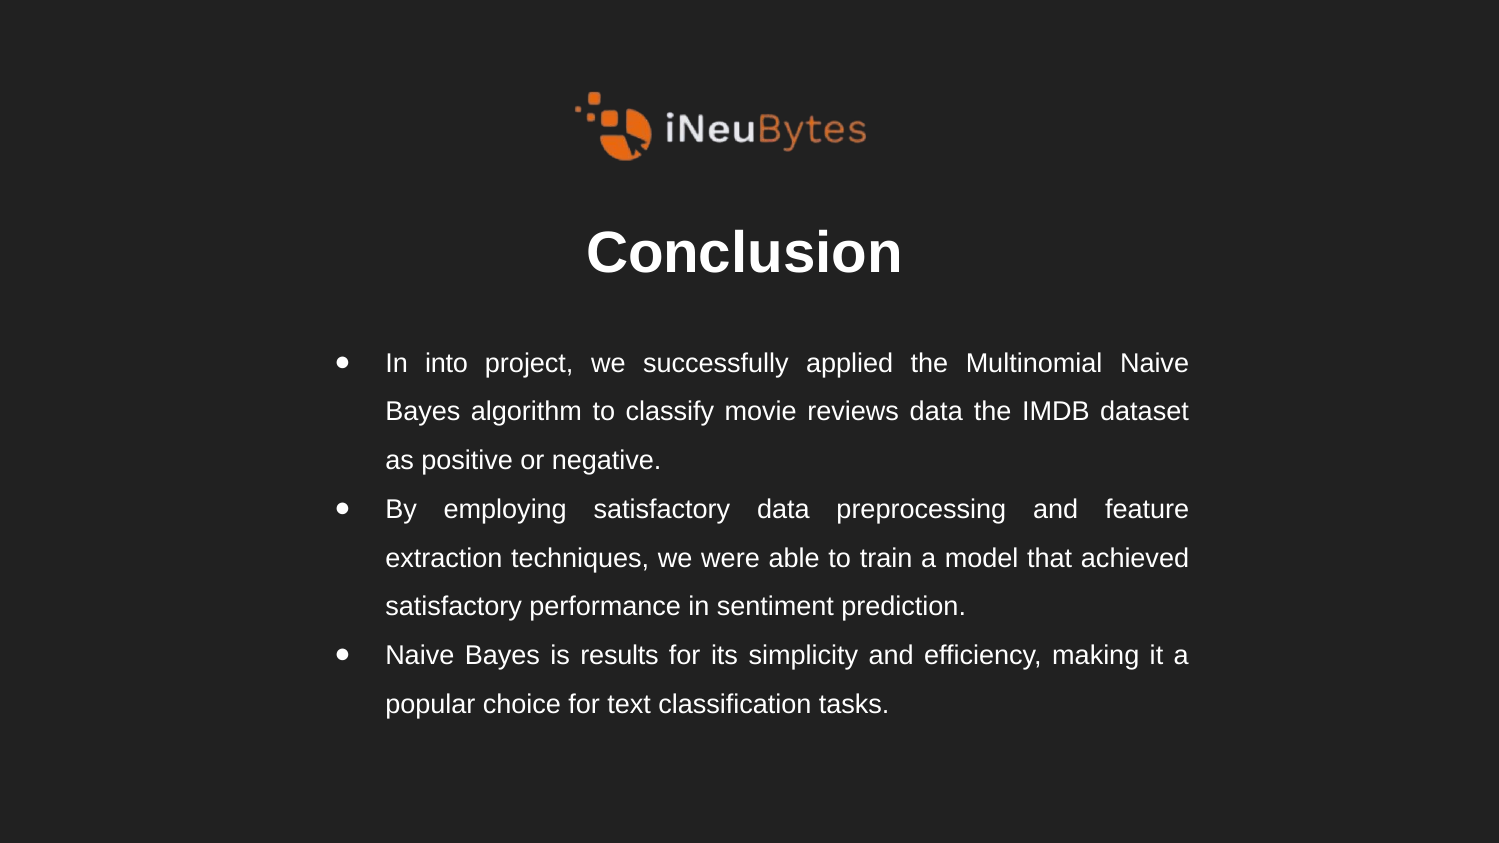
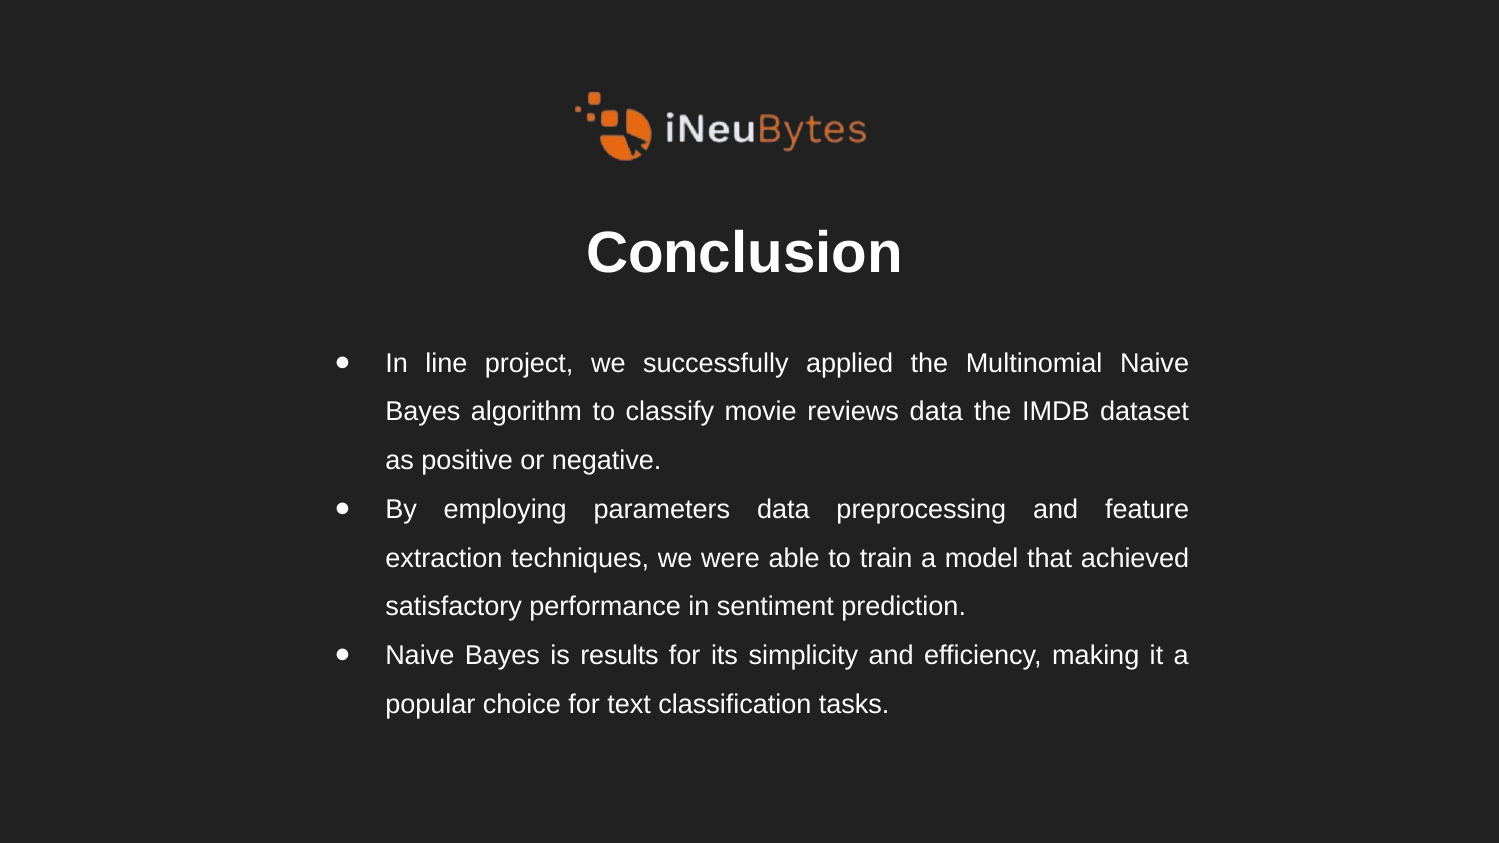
into: into -> line
employing satisfactory: satisfactory -> parameters
